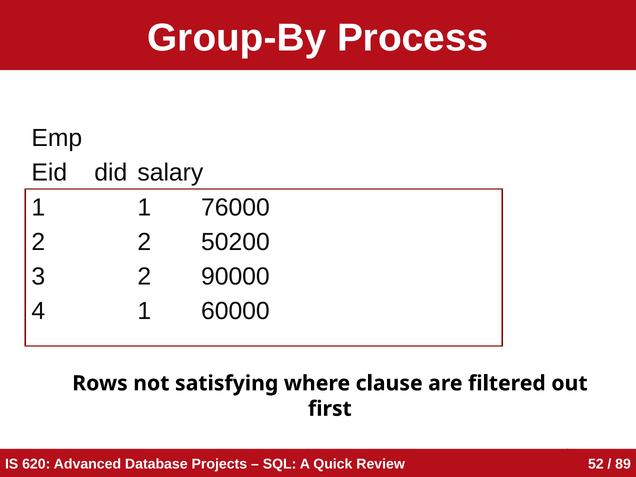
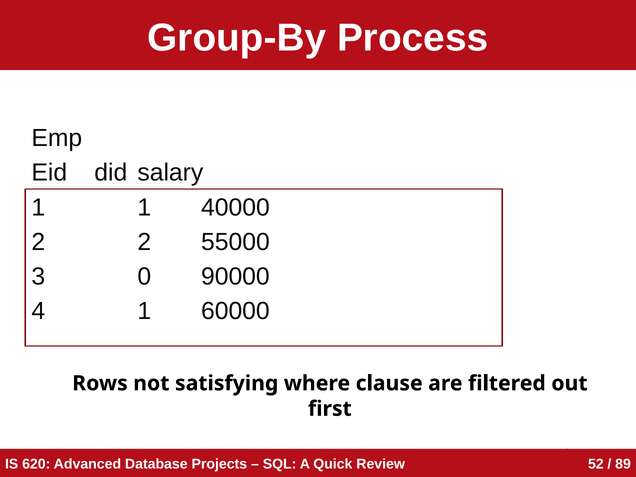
76000: 76000 -> 40000
50200: 50200 -> 55000
3 2: 2 -> 0
